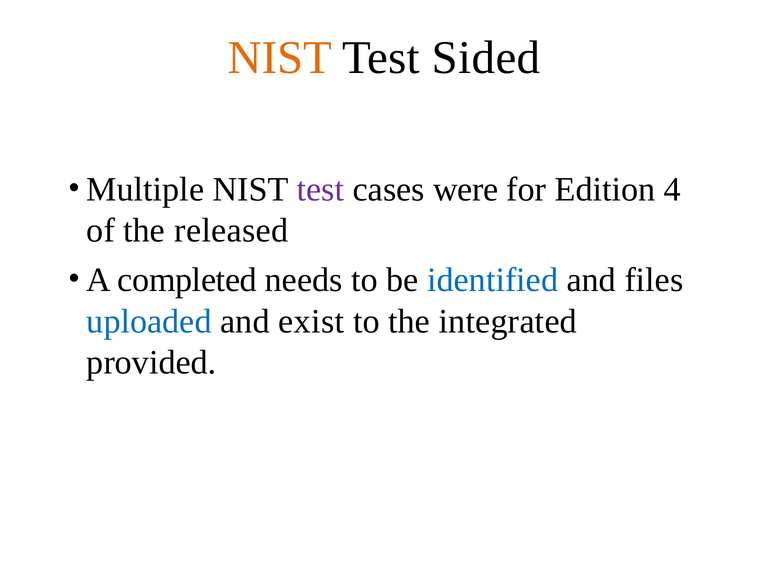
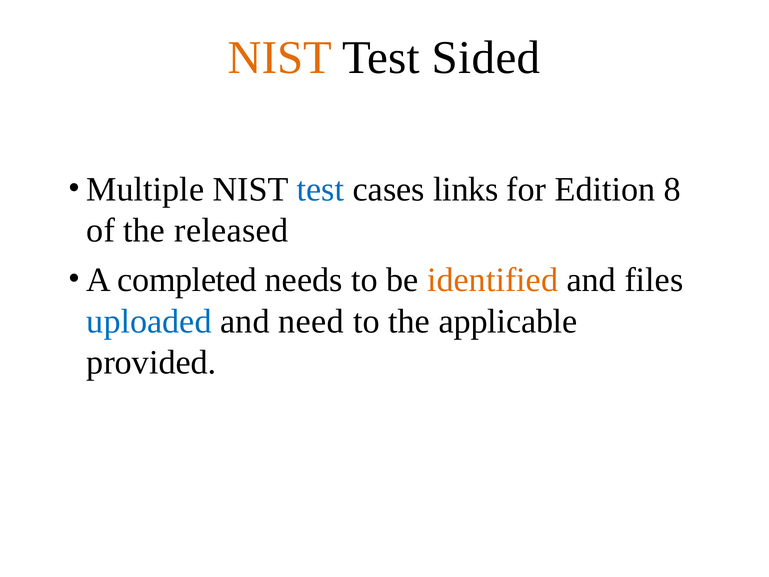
test at (320, 190) colour: purple -> blue
were: were -> links
4: 4 -> 8
identified colour: blue -> orange
exist: exist -> need
integrated: integrated -> applicable
